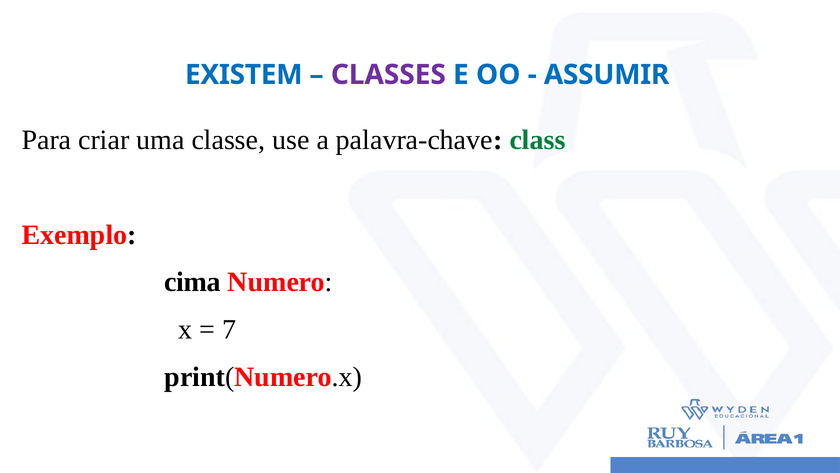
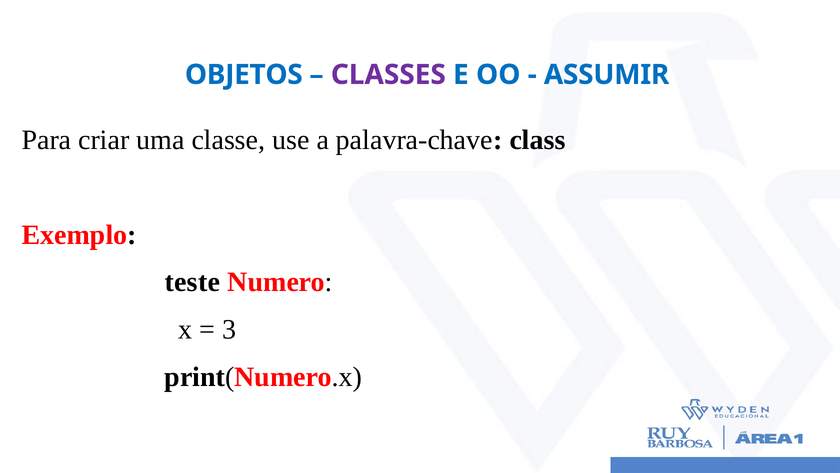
EXISTEM: EXISTEM -> OBJETOS
class colour: green -> black
cima: cima -> teste
7: 7 -> 3
